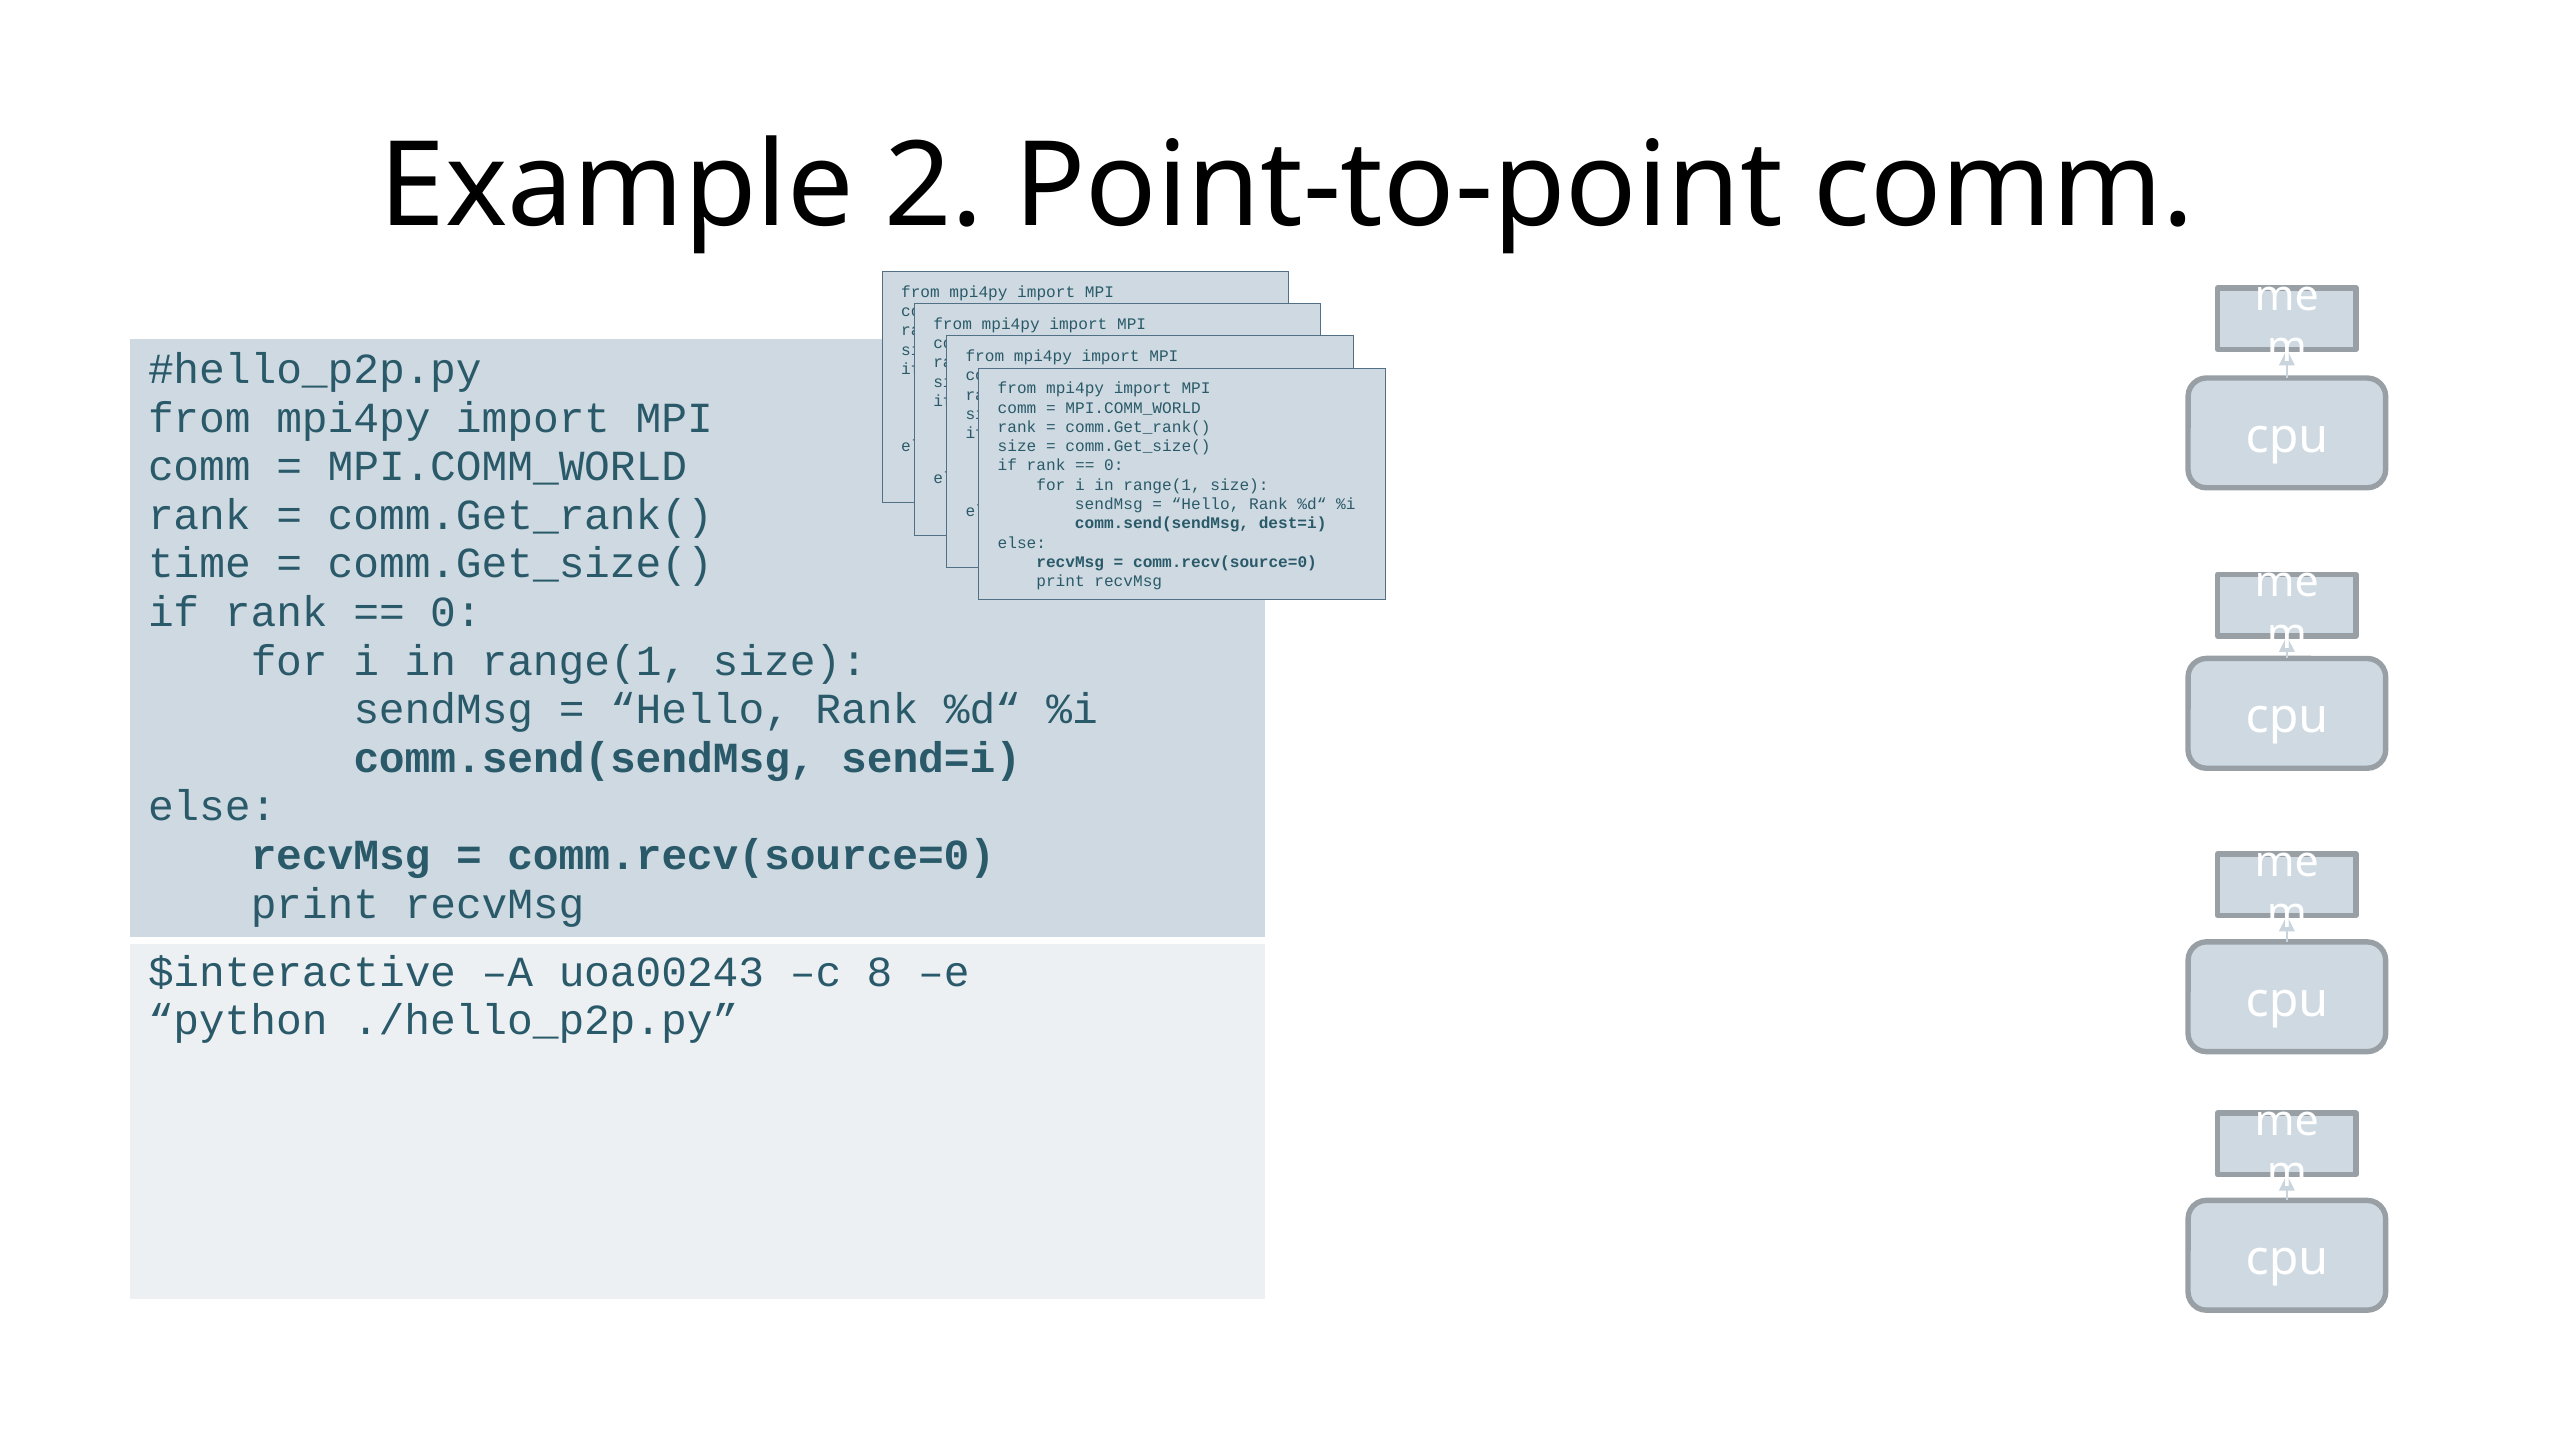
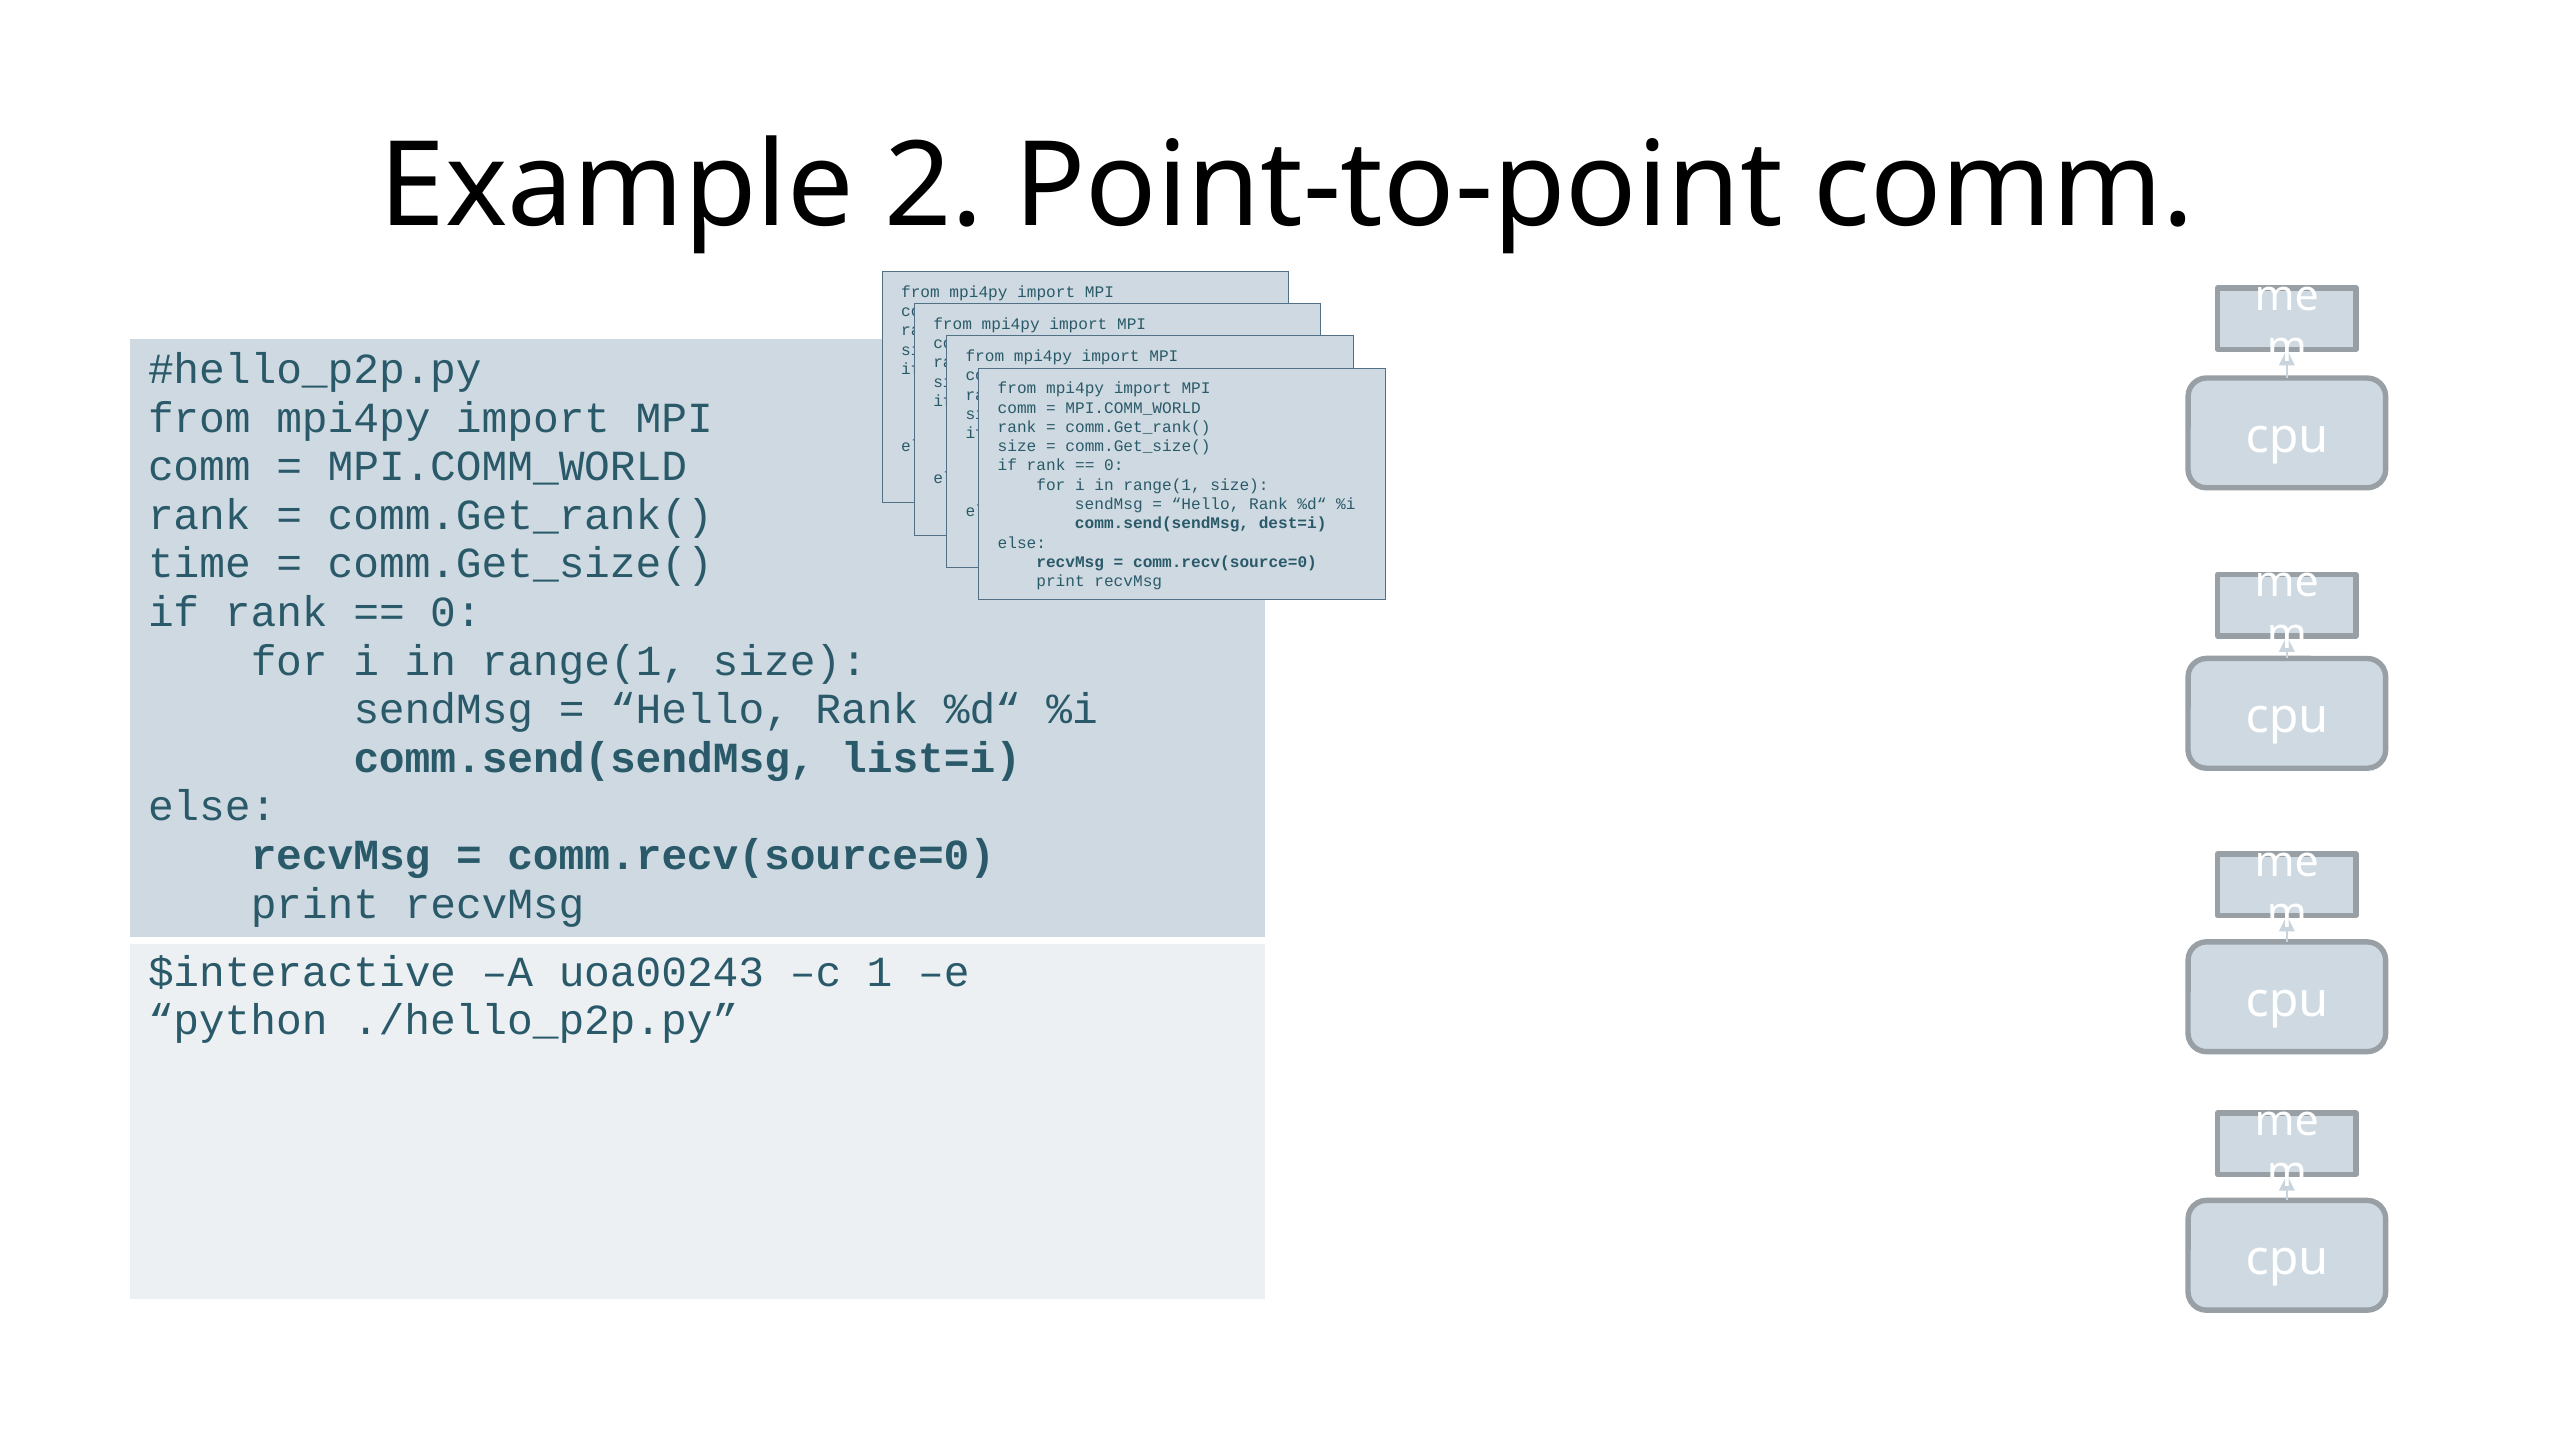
send=i: send=i -> list=i
8: 8 -> 1
